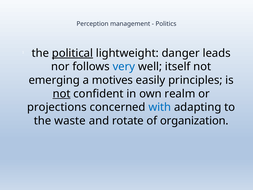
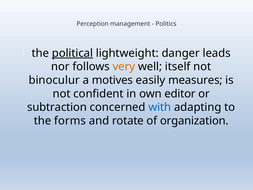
very colour: blue -> orange
emerging: emerging -> binoculur
principles: principles -> measures
not at (62, 94) underline: present -> none
realm: realm -> editor
projections: projections -> subtraction
waste: waste -> forms
